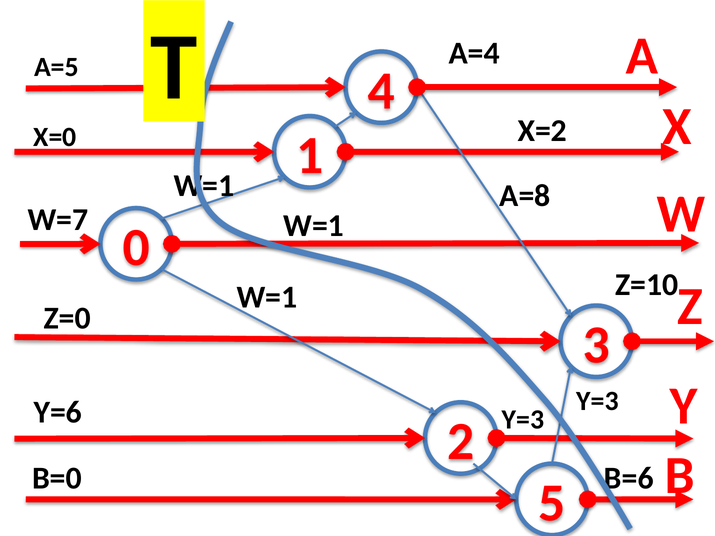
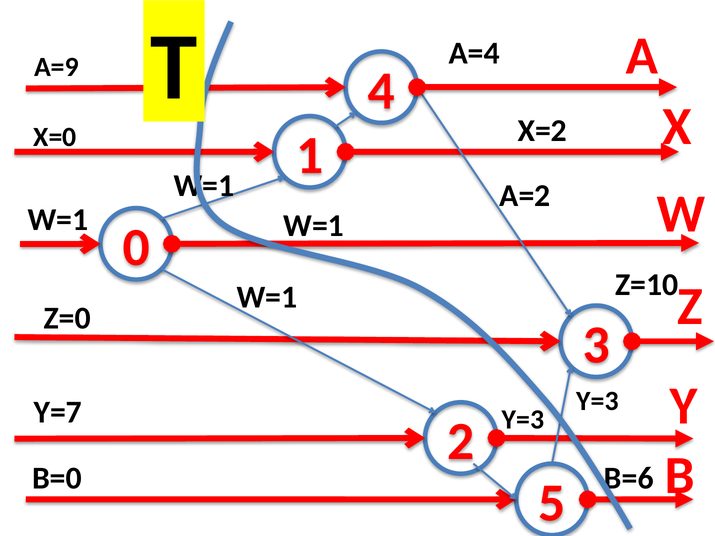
A=5: A=5 -> A=9
A=8: A=8 -> A=2
W=7 at (58, 220): W=7 -> W=1
Y=6: Y=6 -> Y=7
